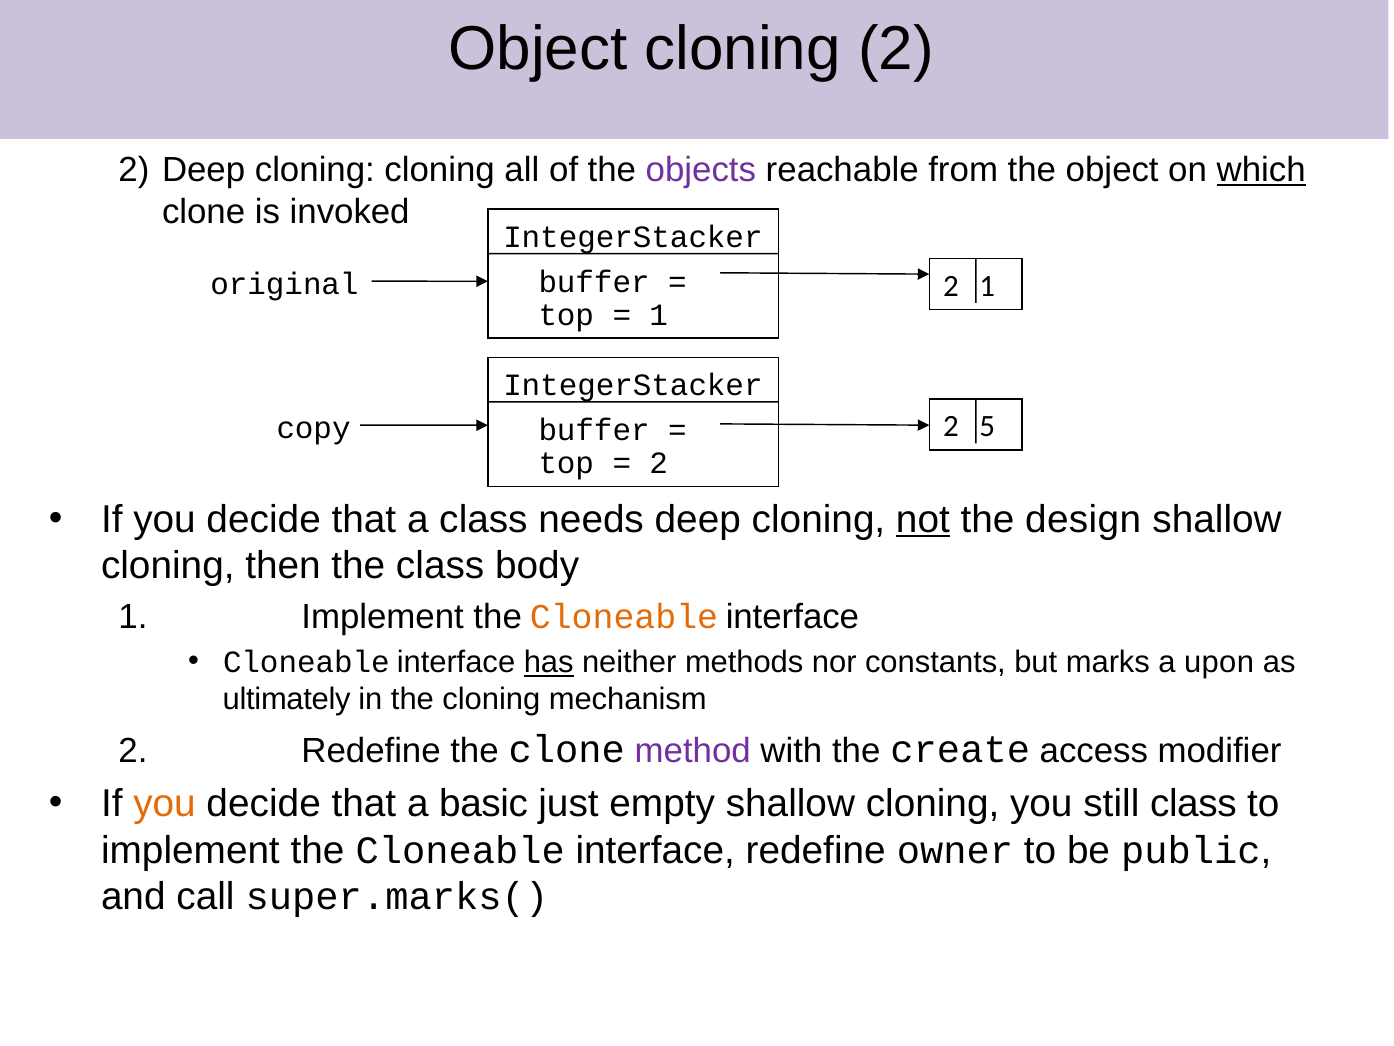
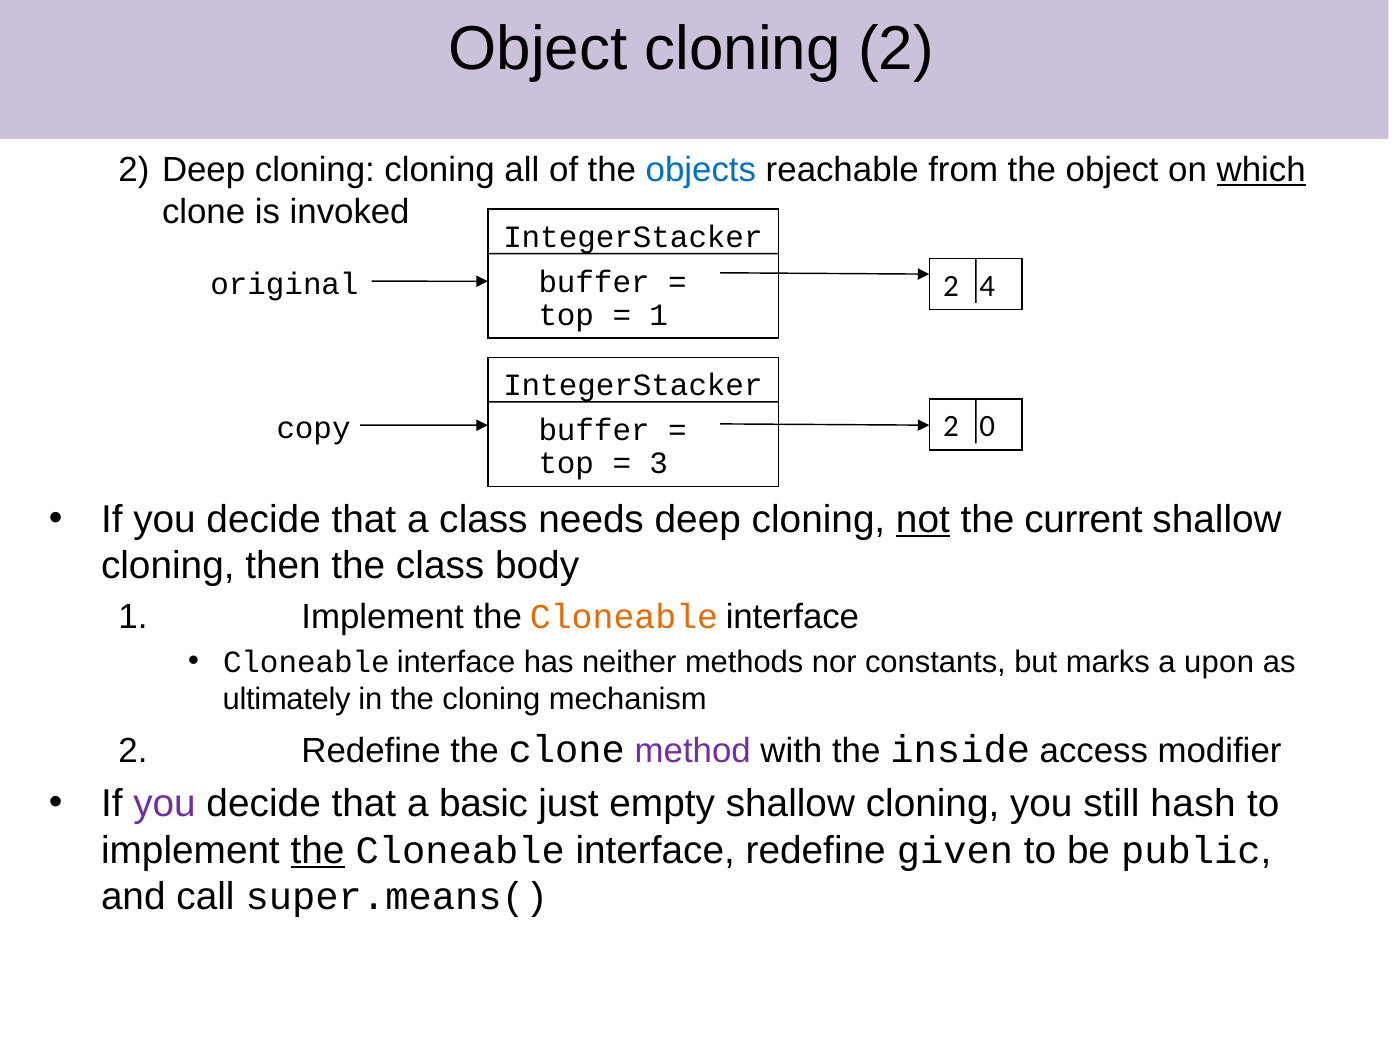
objects colour: purple -> blue
2 1: 1 -> 4
5: 5 -> 0
2 at (659, 463): 2 -> 3
design: design -> current
has underline: present -> none
create: create -> inside
you at (165, 804) colour: orange -> purple
still class: class -> hash
the at (318, 850) underline: none -> present
owner: owner -> given
super.marks(: super.marks( -> super.means(
